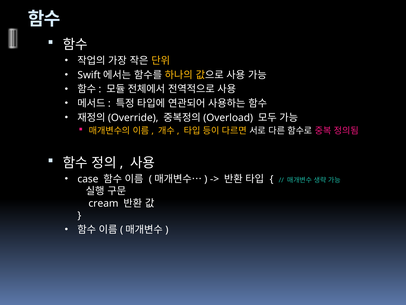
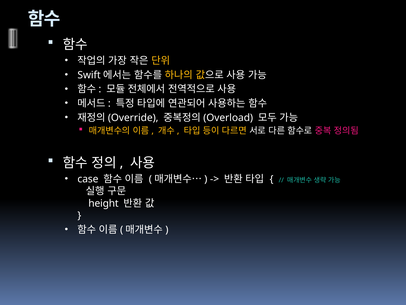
cream: cream -> height
